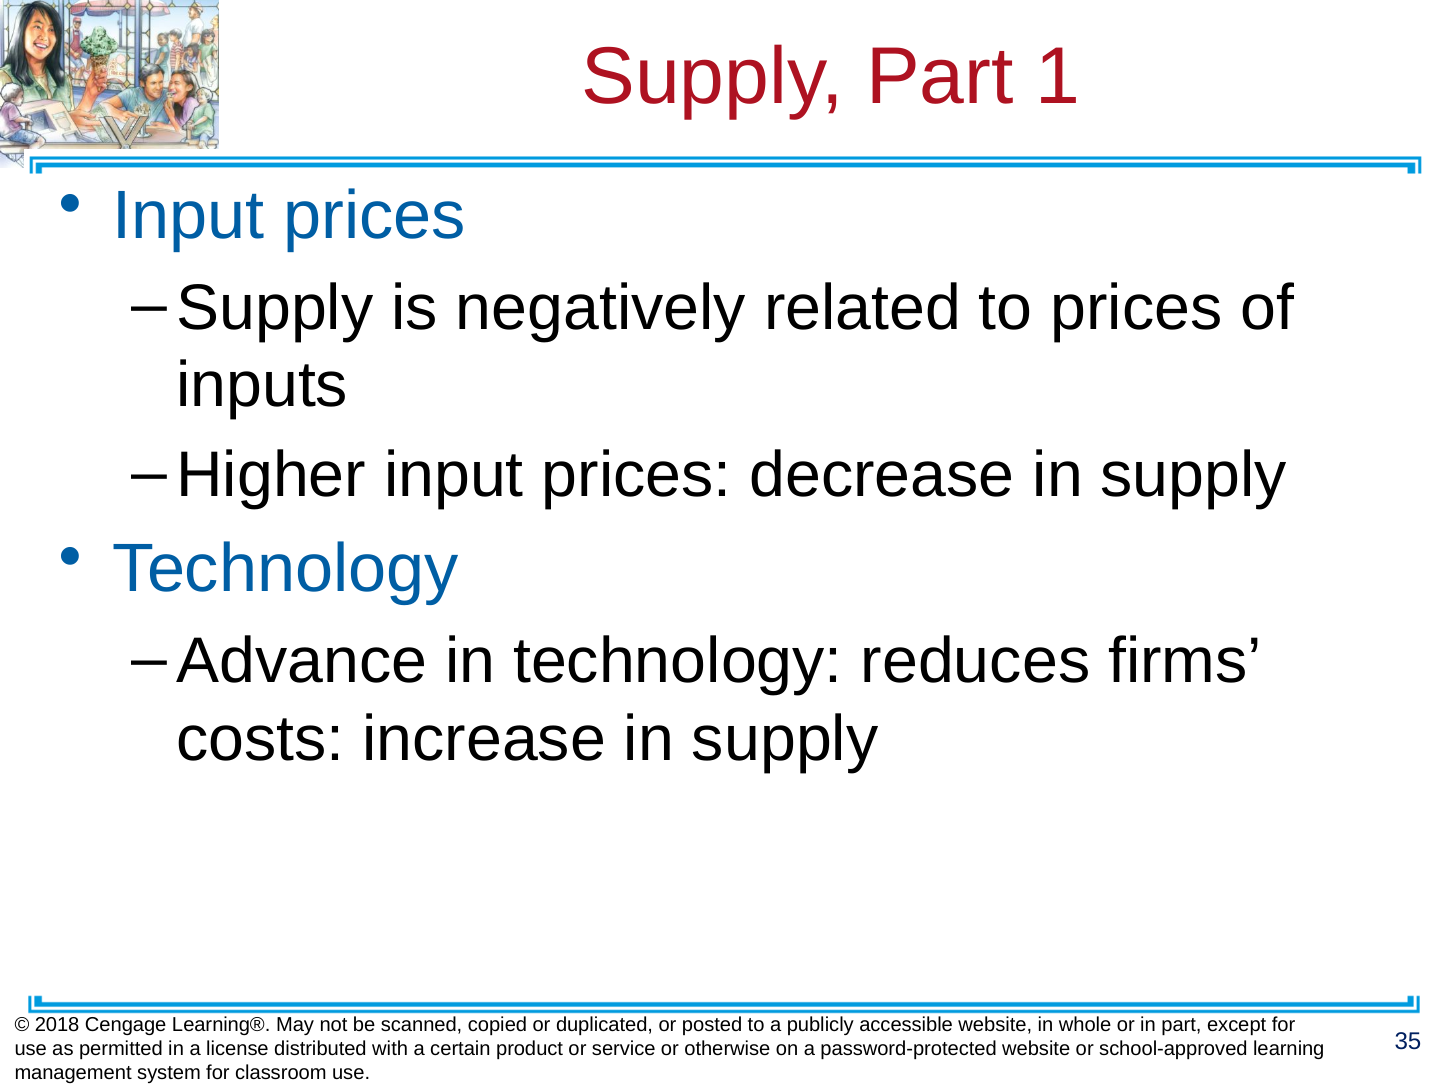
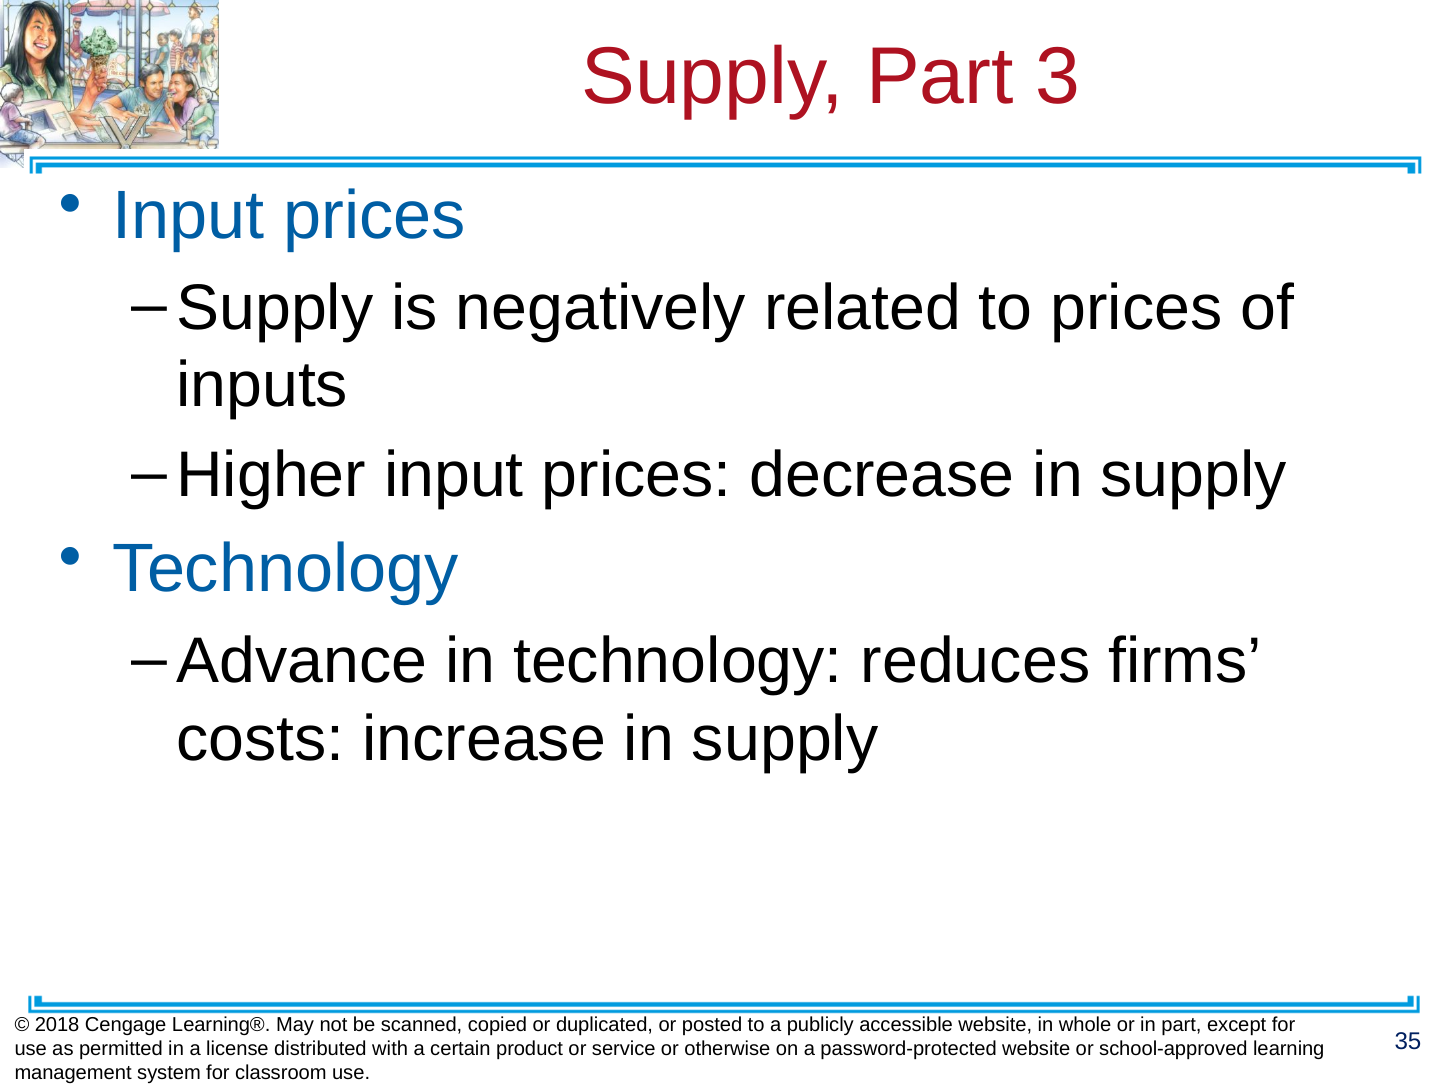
1: 1 -> 3
